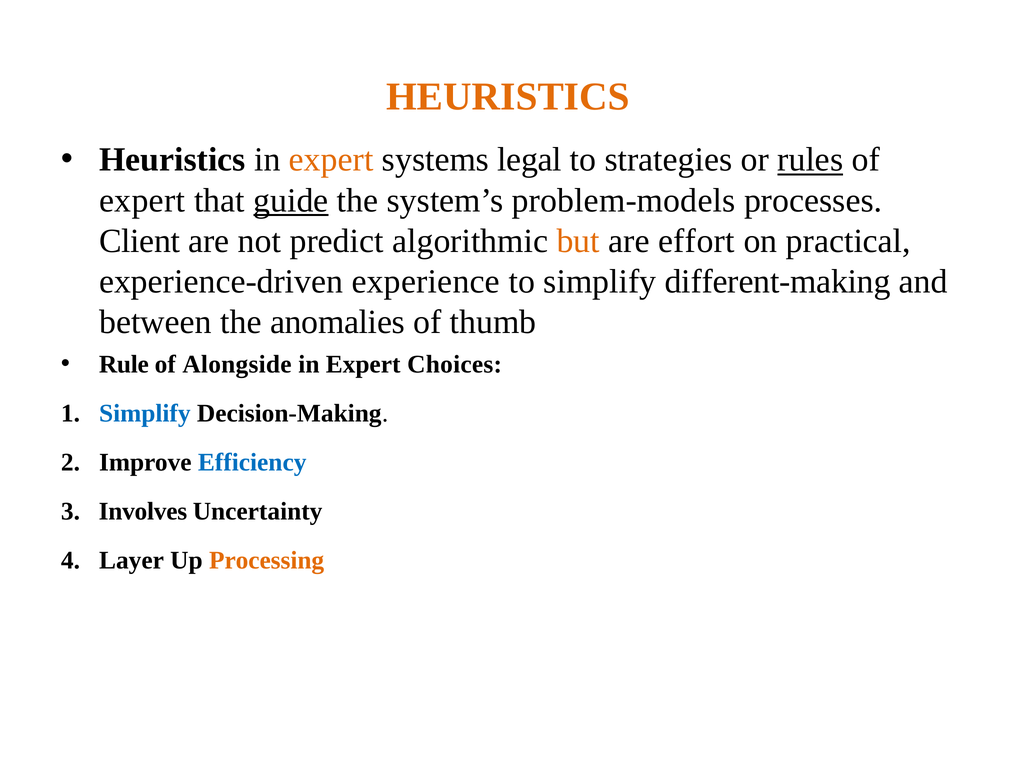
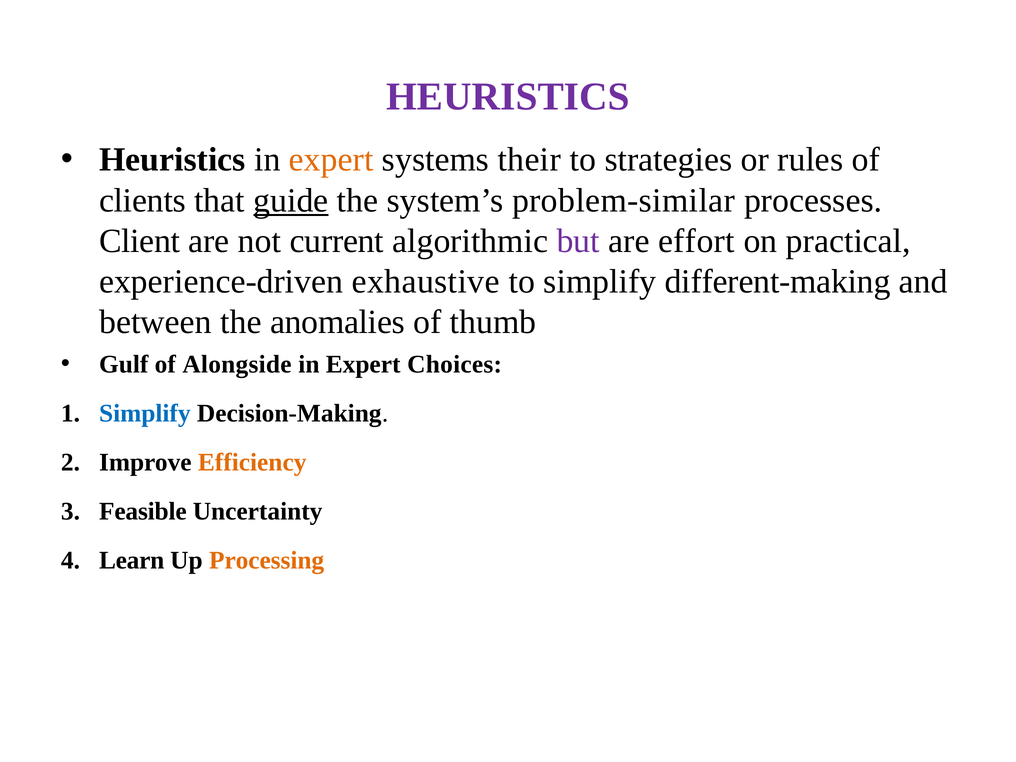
HEURISTICS at (508, 97) colour: orange -> purple
legal: legal -> their
rules underline: present -> none
expert at (142, 200): expert -> clients
problem-models: problem-models -> problem-similar
predict: predict -> current
but colour: orange -> purple
experience: experience -> exhaustive
Rule: Rule -> Gulf
Efficiency colour: blue -> orange
Involves: Involves -> Feasible
Layer: Layer -> Learn
